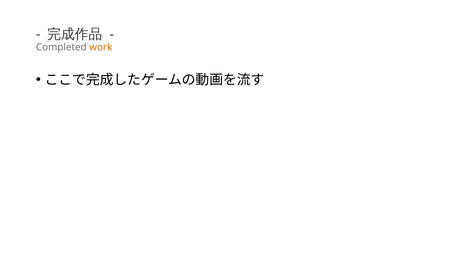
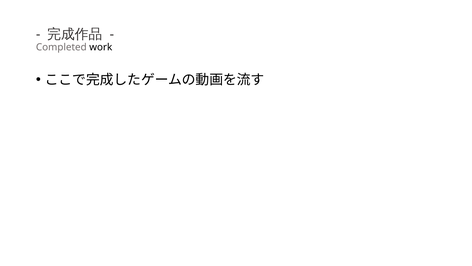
work colour: orange -> black
